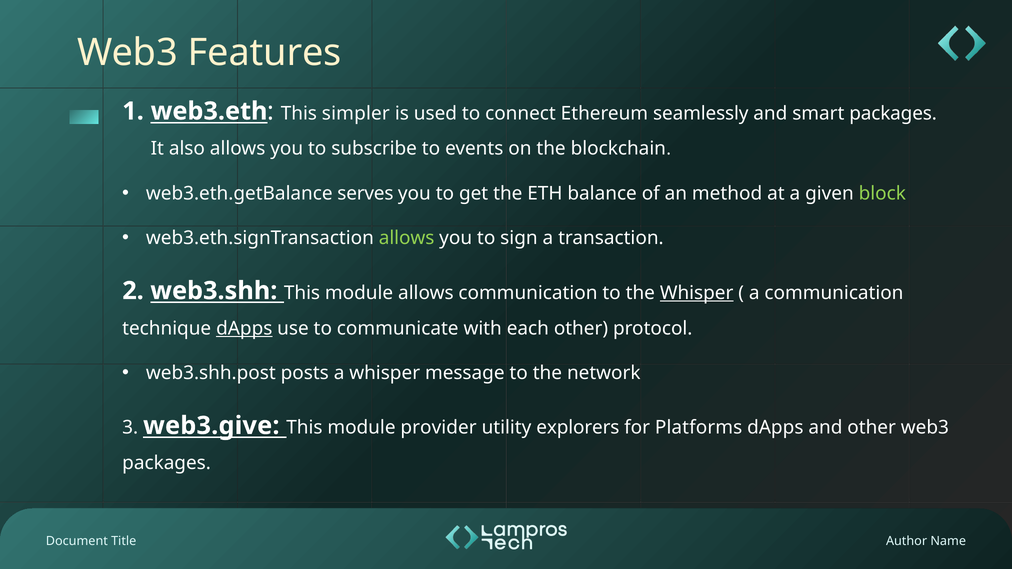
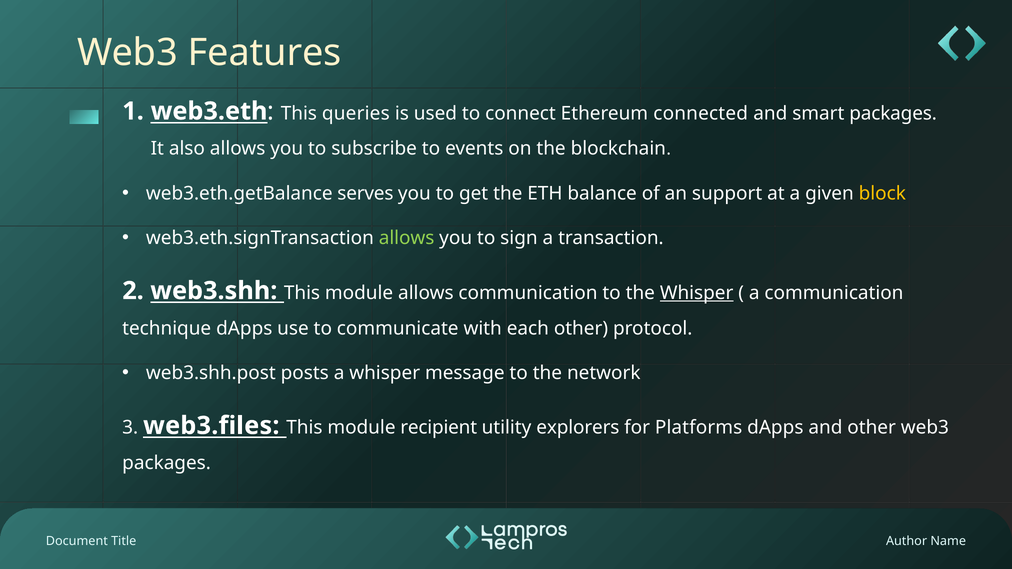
simpler: simpler -> queries
seamlessly: seamlessly -> connected
method: method -> support
block colour: light green -> yellow
dApps at (244, 328) underline: present -> none
web3.give: web3.give -> web3.files
provider: provider -> recipient
